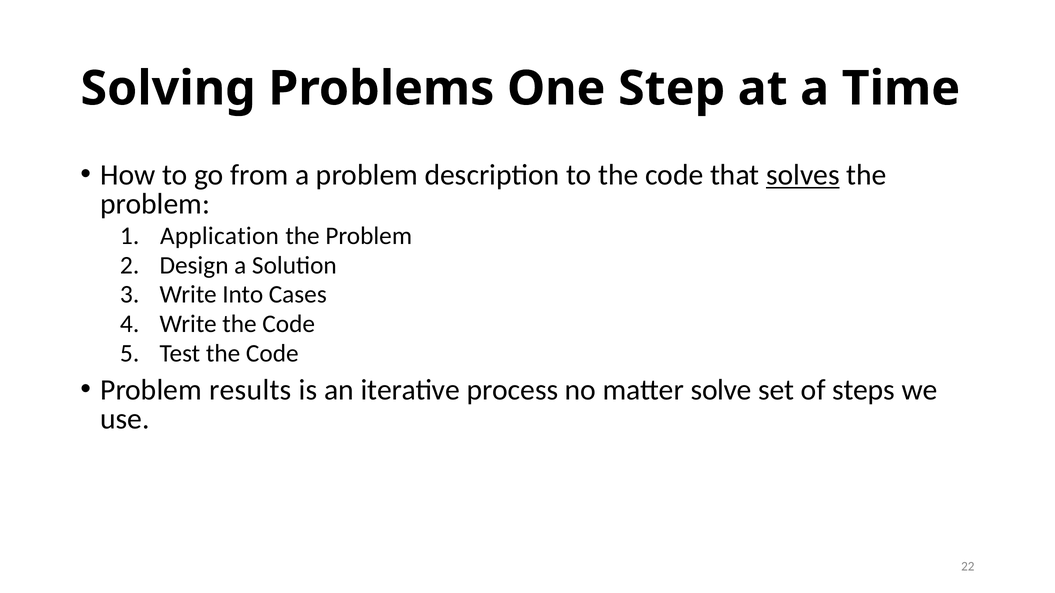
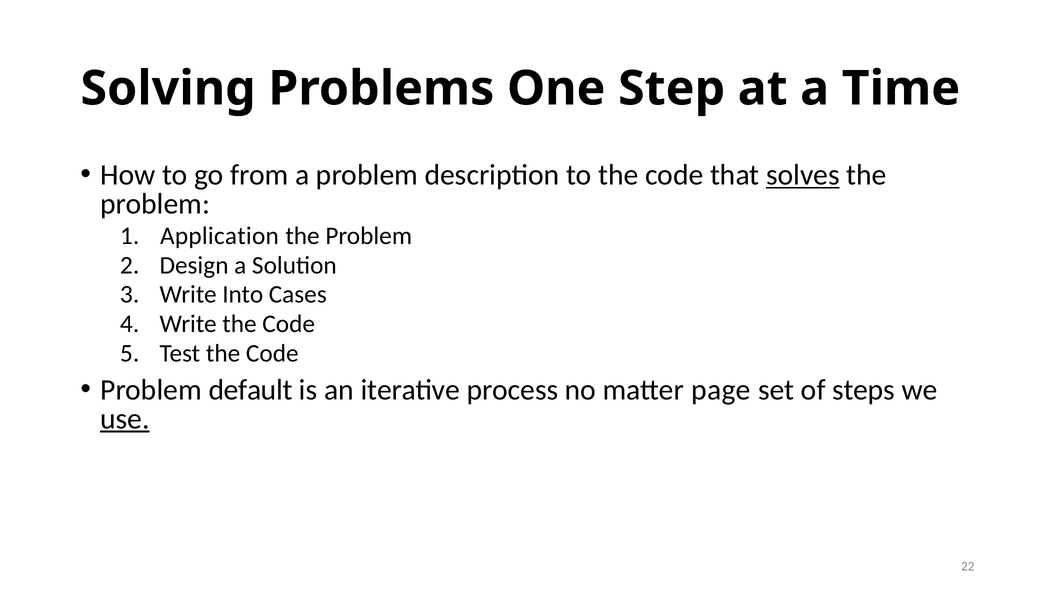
results: results -> default
solve: solve -> page
use underline: none -> present
